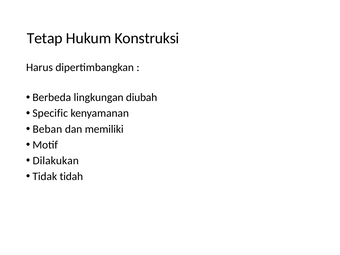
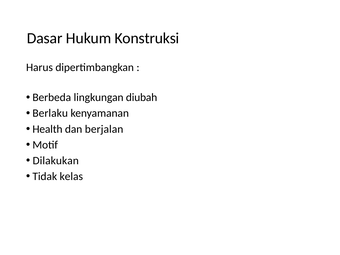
Tetap: Tetap -> Dasar
Specific: Specific -> Berlaku
Beban: Beban -> Health
memiliki: memiliki -> berjalan
tidah: tidah -> kelas
